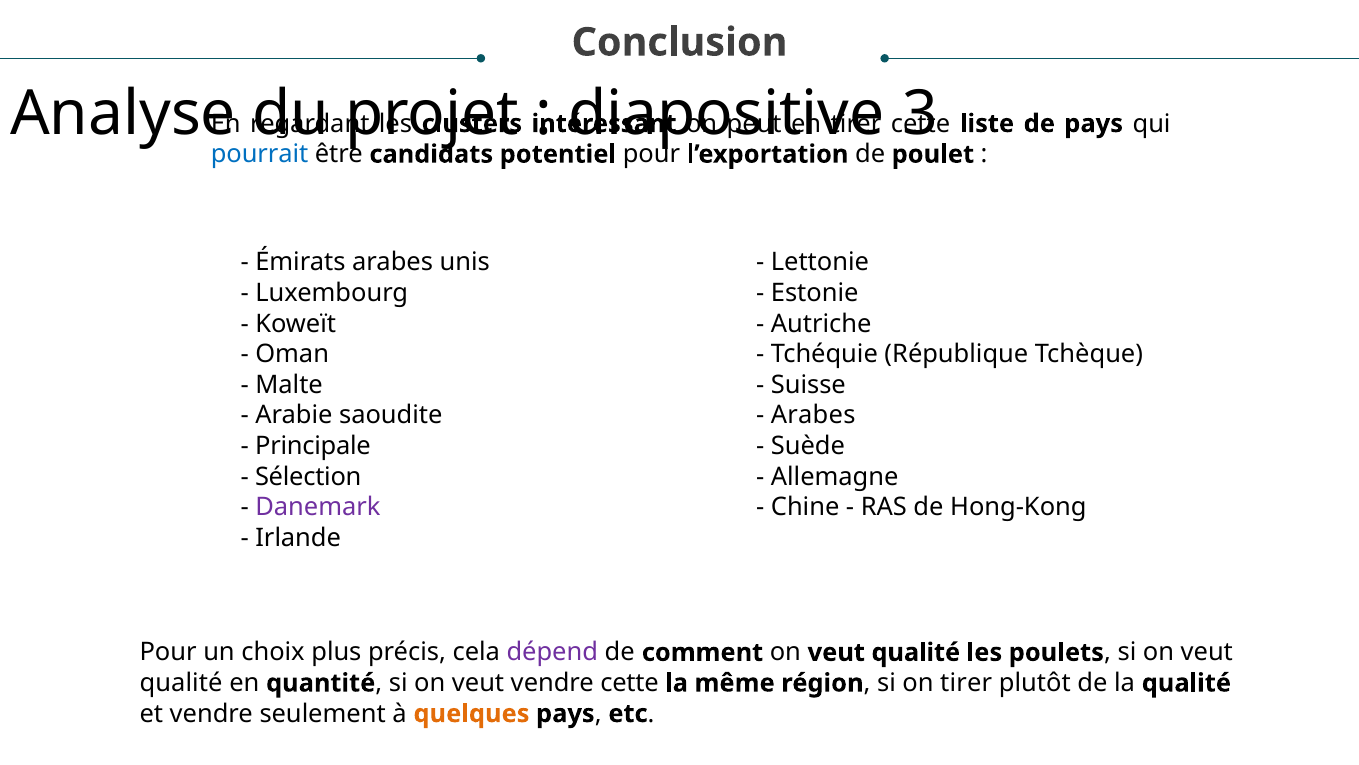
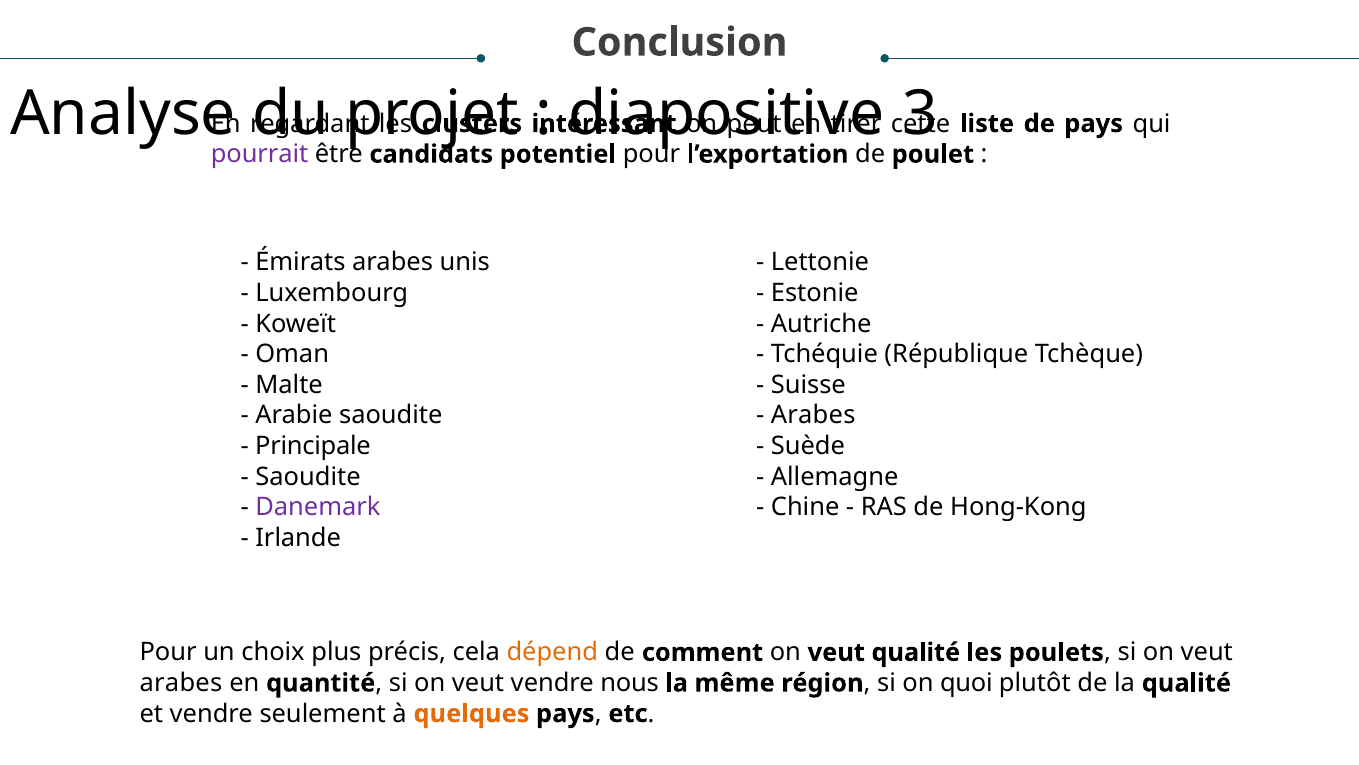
pourrait colour: blue -> purple
Sélection at (308, 476): Sélection -> Saoudite
dépend colour: purple -> orange
qualité at (181, 683): qualité -> arabes
vendre cette: cette -> nous
on tirer: tirer -> quoi
